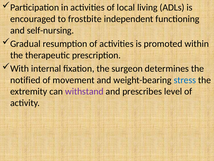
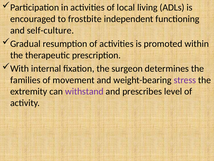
self-nursing: self-nursing -> self-culture
notified: notified -> families
stress colour: blue -> purple
